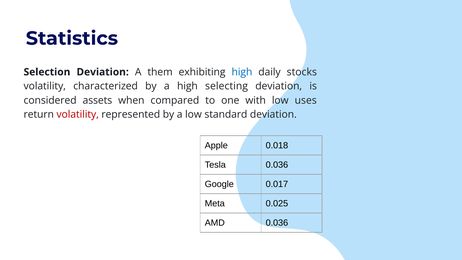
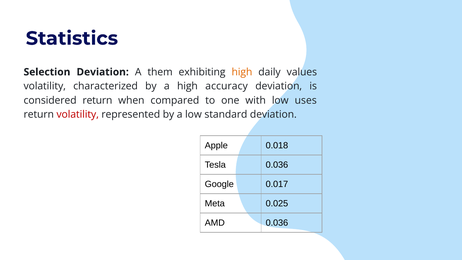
high at (242, 72) colour: blue -> orange
stocks: stocks -> values
selecting: selecting -> accuracy
considered assets: assets -> return
